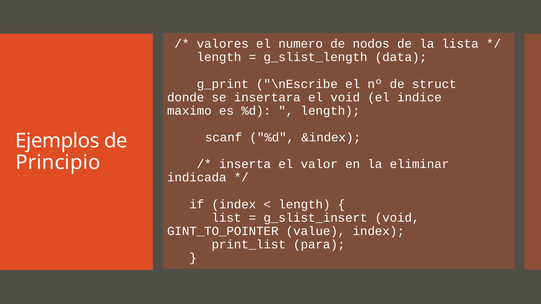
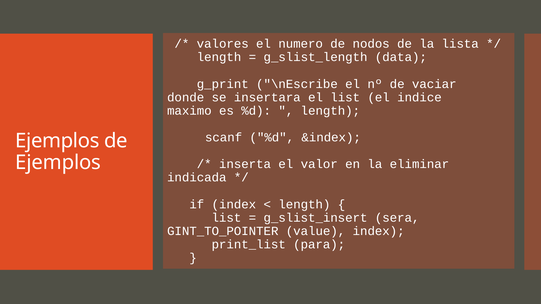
struct: struct -> vaciar
el void: void -> list
Principio at (58, 163): Principio -> Ejemplos
g_slist_insert void: void -> sera
